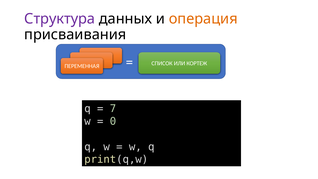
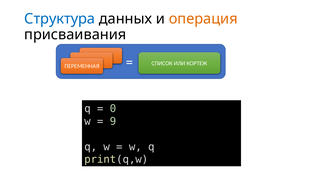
Структура colour: purple -> blue
7: 7 -> 0
0: 0 -> 9
